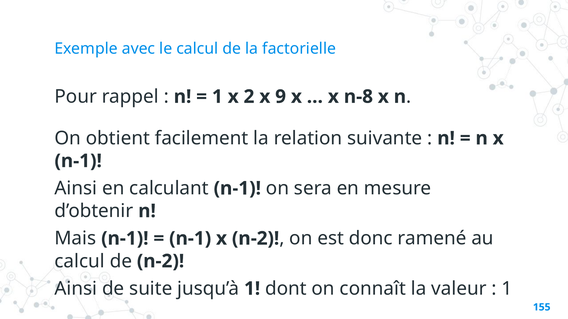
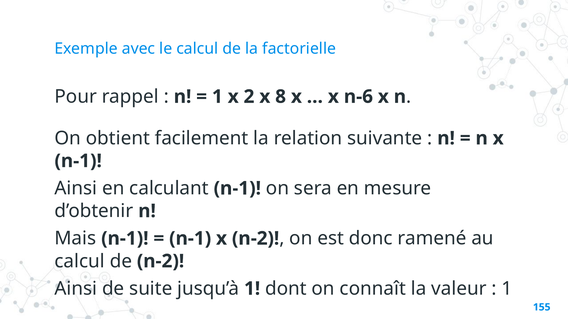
9: 9 -> 8
n-8: n-8 -> n-6
